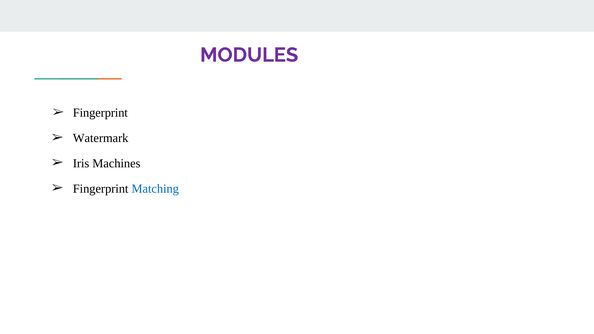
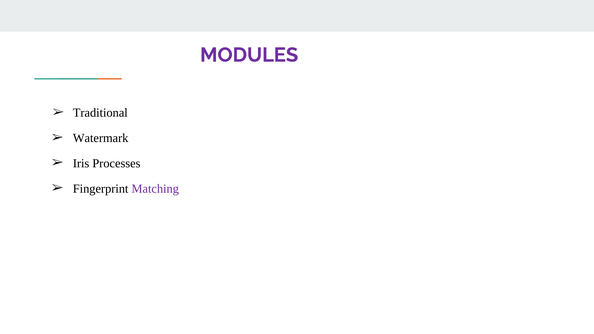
Fingerprint at (100, 113): Fingerprint -> Traditional
Machines: Machines -> Processes
Matching colour: blue -> purple
